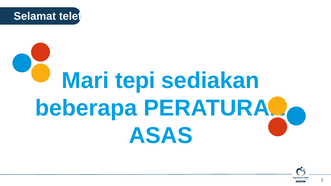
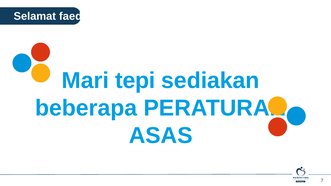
telefon: telefon -> faedah
